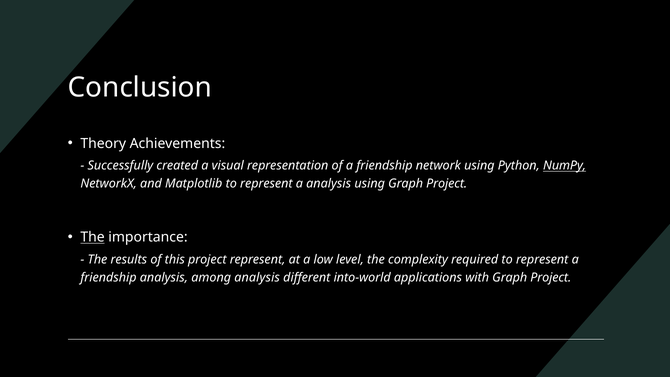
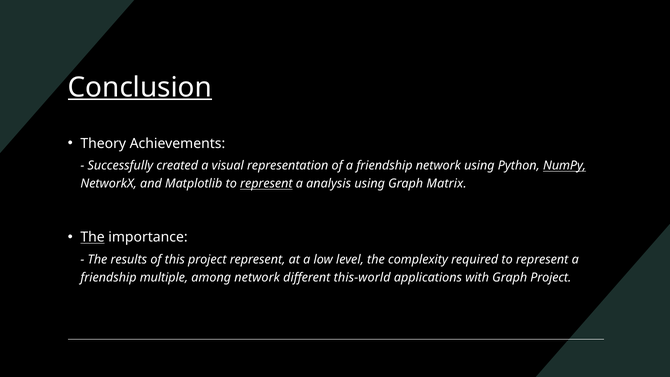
Conclusion underline: none -> present
represent at (266, 184) underline: none -> present
using Graph Project: Project -> Matrix
friendship analysis: analysis -> multiple
among analysis: analysis -> network
into-world: into-world -> this-world
